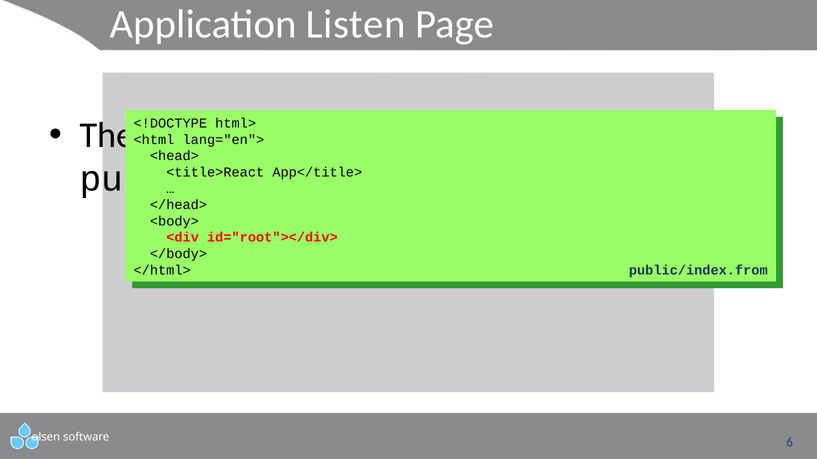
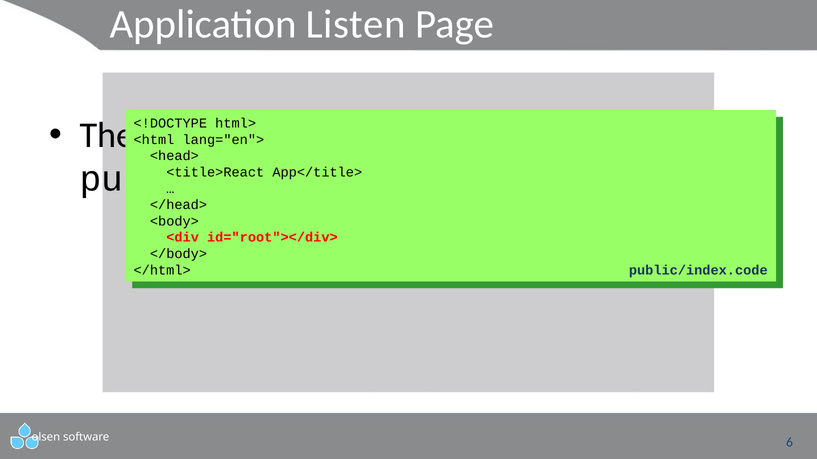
public/index.from: public/index.from -> public/index.code
